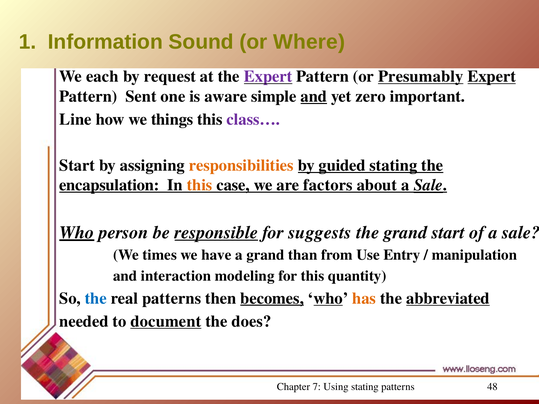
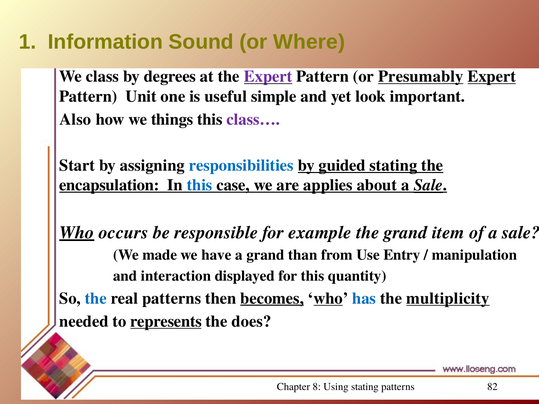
each: each -> class
request: request -> degrees
Sent: Sent -> Unit
aware: aware -> useful
and at (314, 96) underline: present -> none
zero: zero -> look
Line: Line -> Also
responsibilities colour: orange -> blue
this at (200, 185) colour: orange -> blue
factors: factors -> applies
person: person -> occurs
responsible underline: present -> none
suggests: suggests -> example
grand start: start -> item
times: times -> made
modeling: modeling -> displayed
has colour: orange -> blue
abbreviated: abbreviated -> multiplicity
document: document -> represents
7: 7 -> 8
48: 48 -> 82
